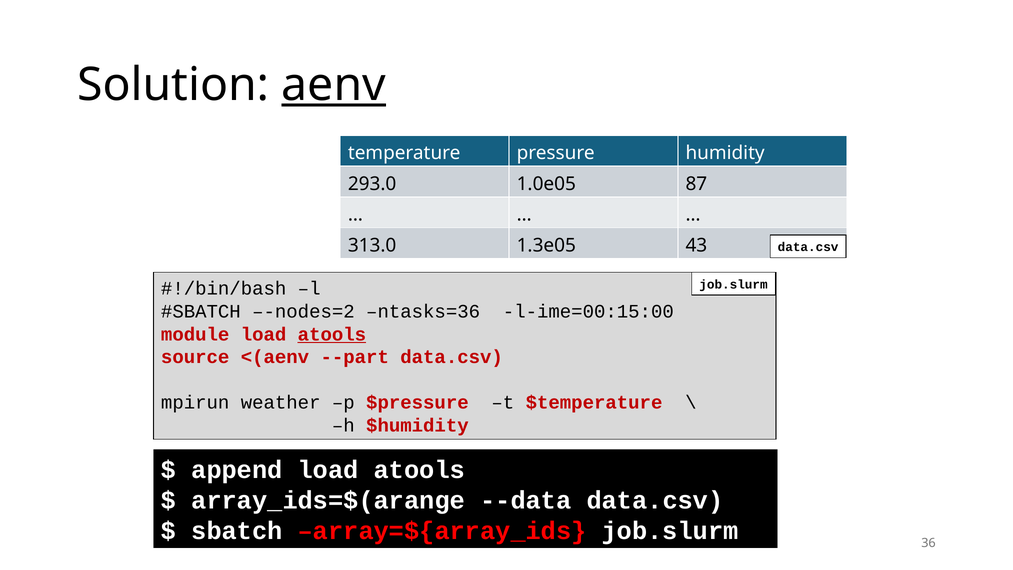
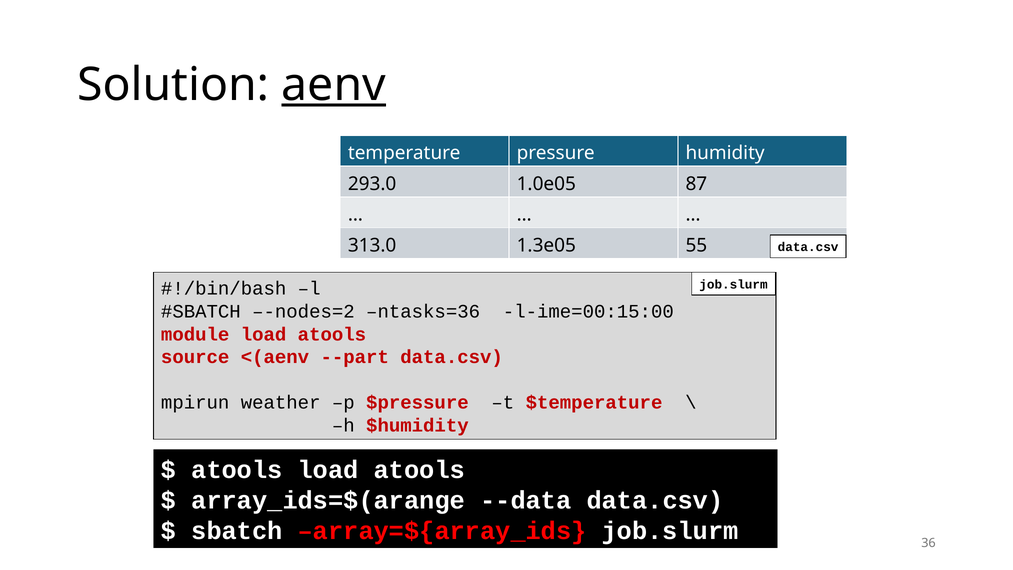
43: 43 -> 55
atools at (332, 334) underline: present -> none
append at (237, 470): append -> atools
